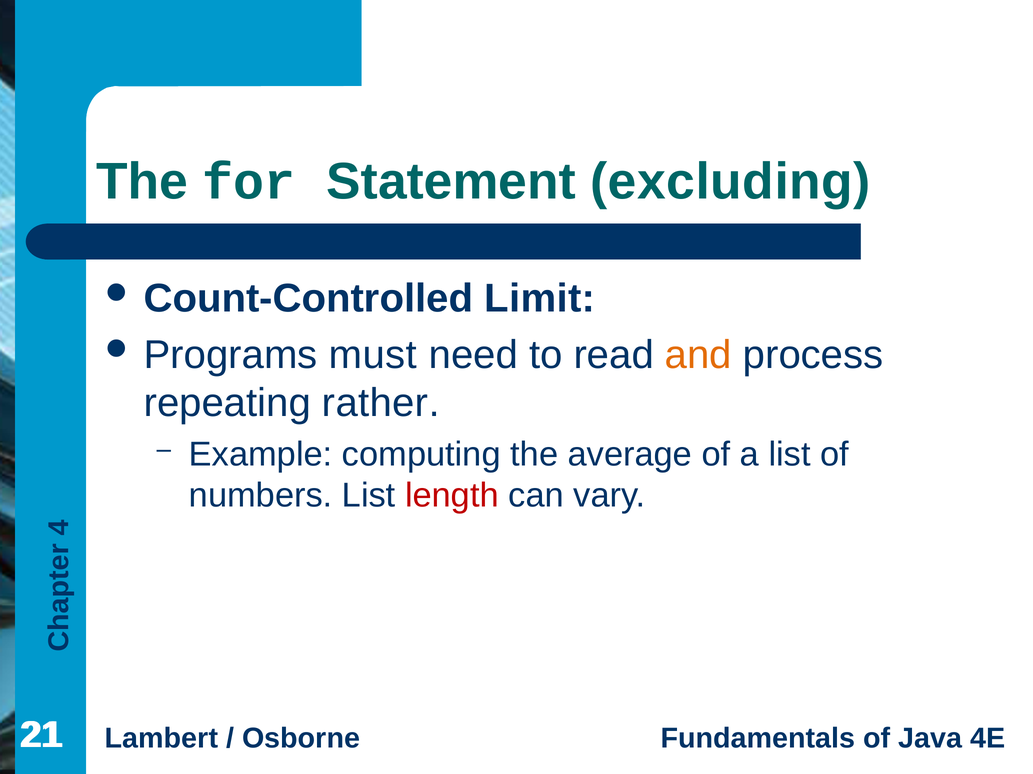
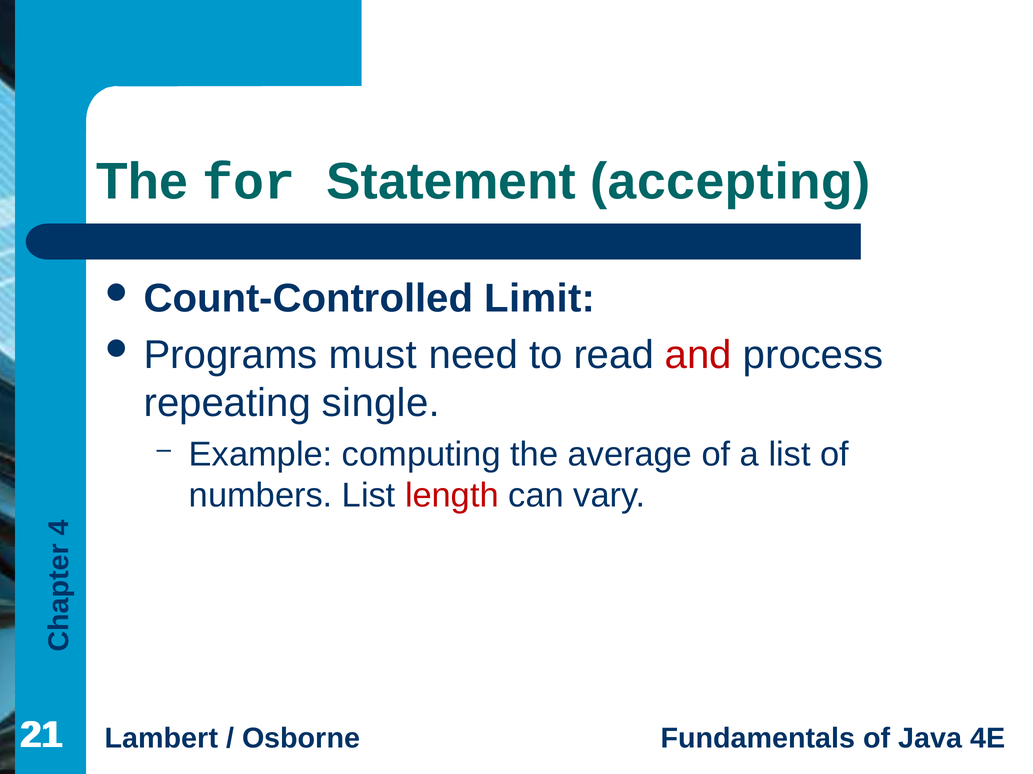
excluding: excluding -> accepting
and colour: orange -> red
rather: rather -> single
